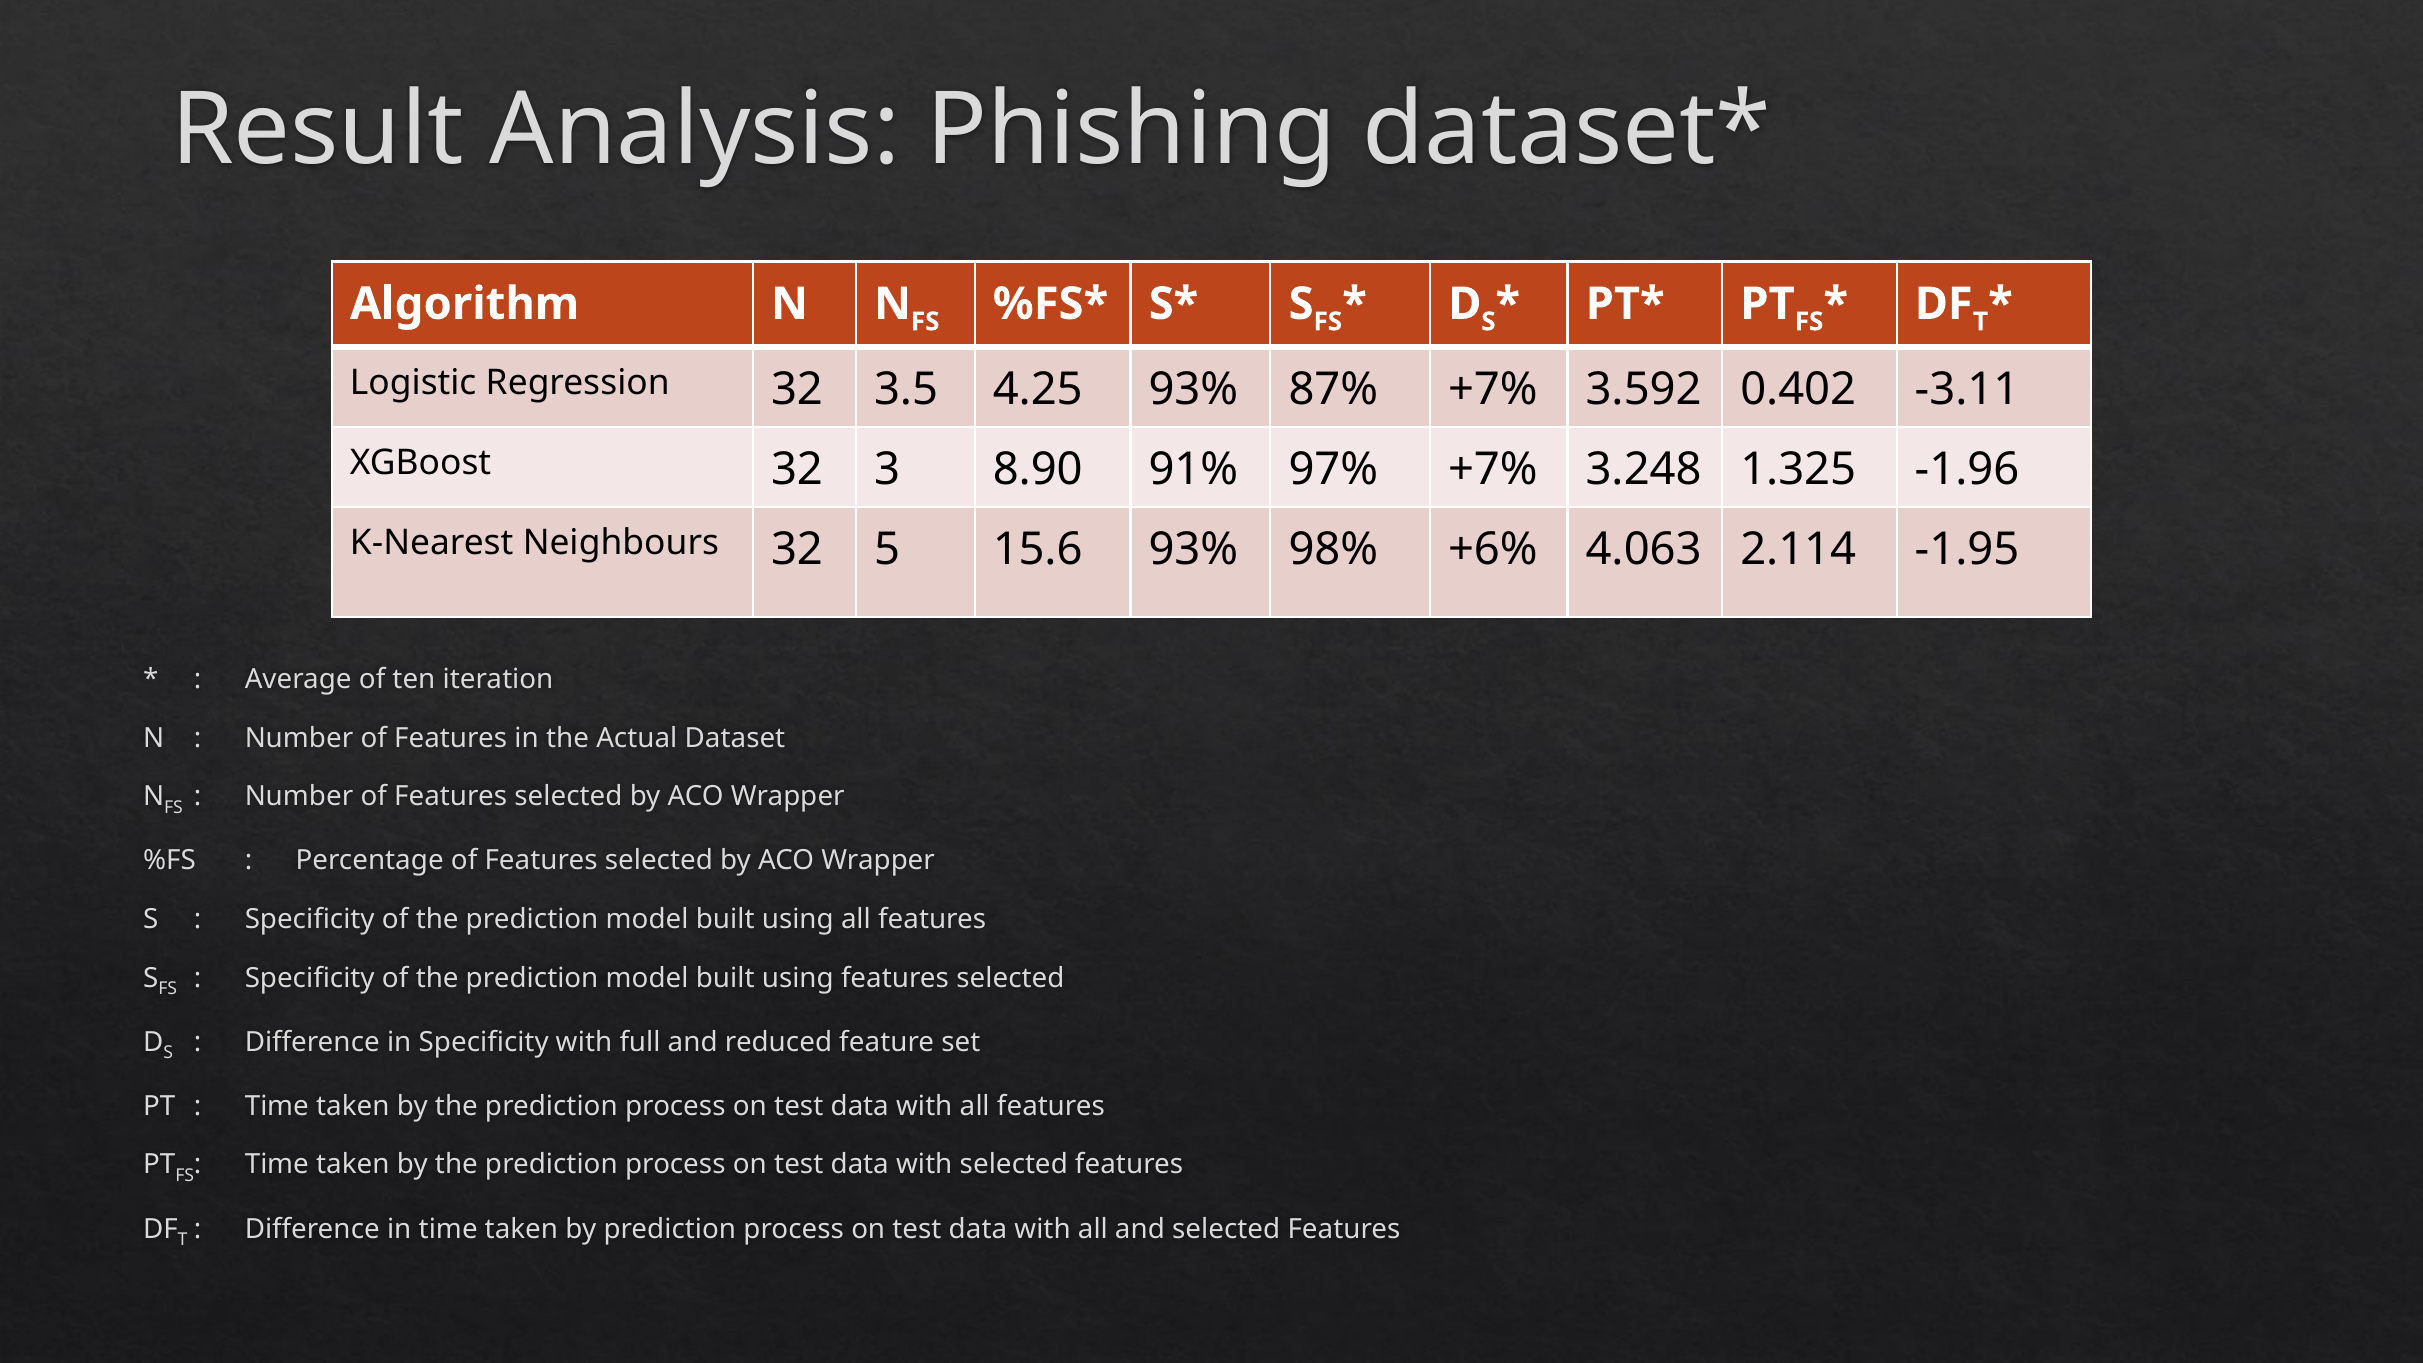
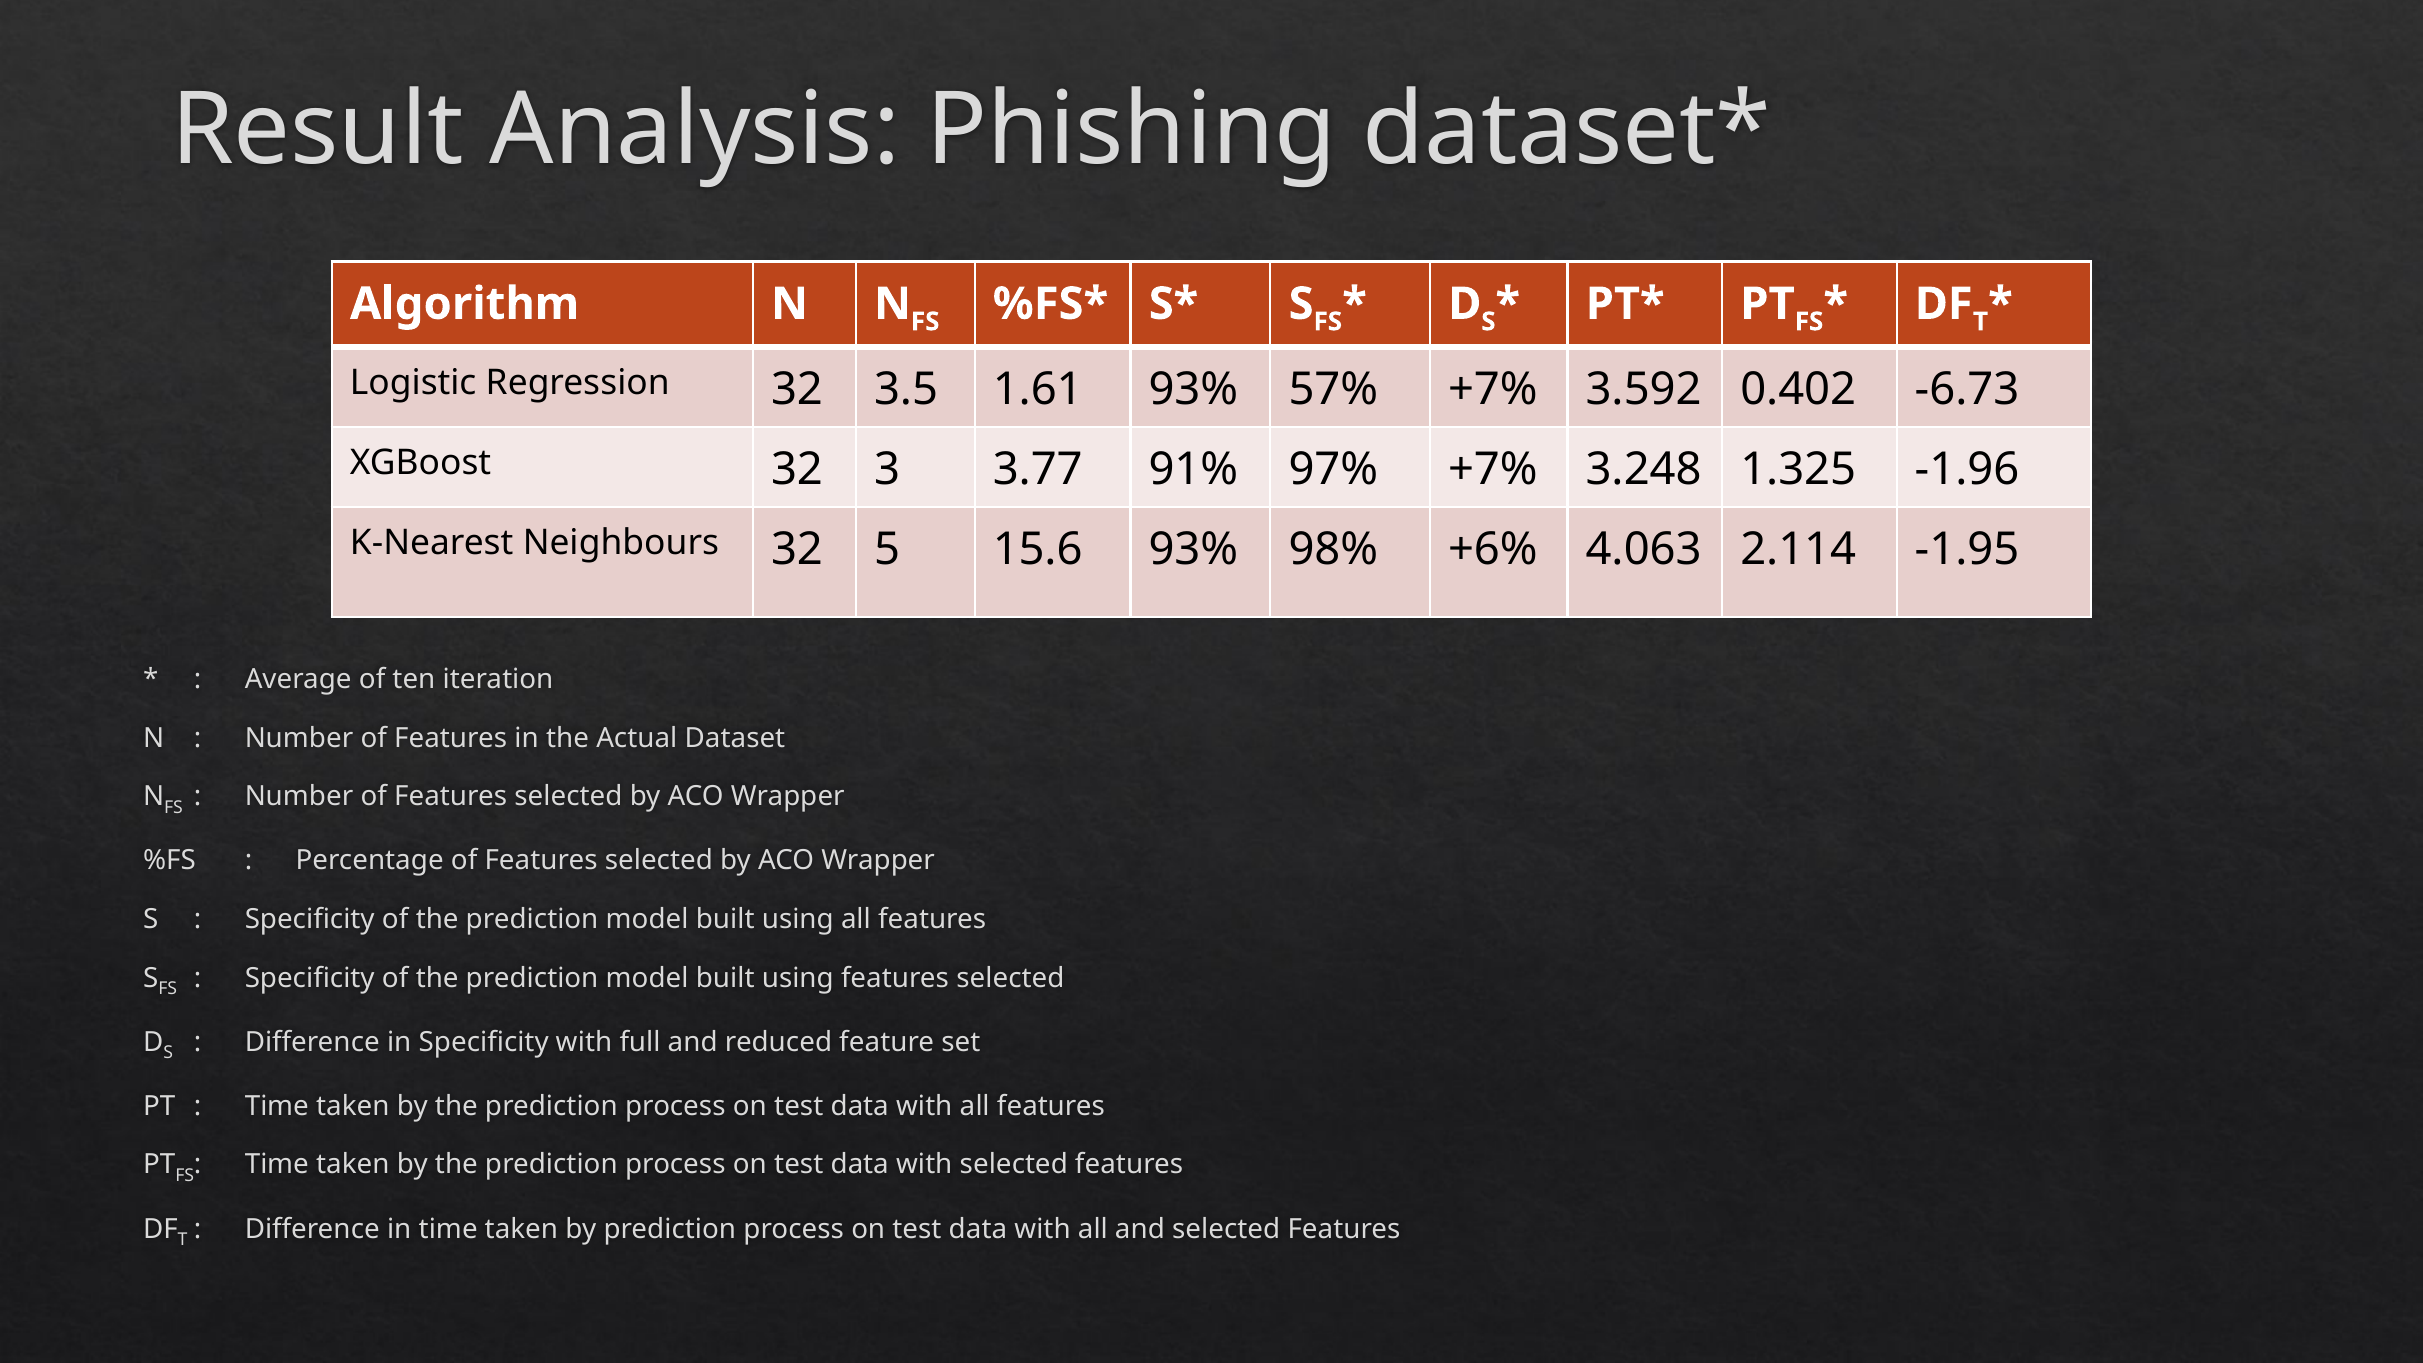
4.25: 4.25 -> 1.61
87%: 87% -> 57%
-3.11: -3.11 -> -6.73
8.90: 8.90 -> 3.77
